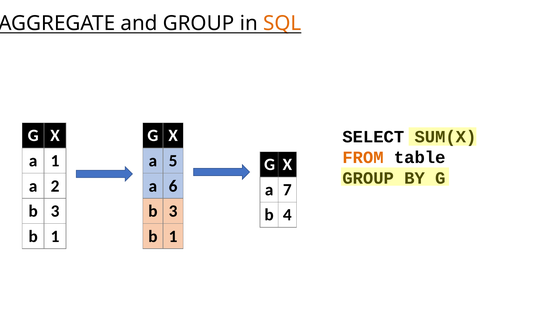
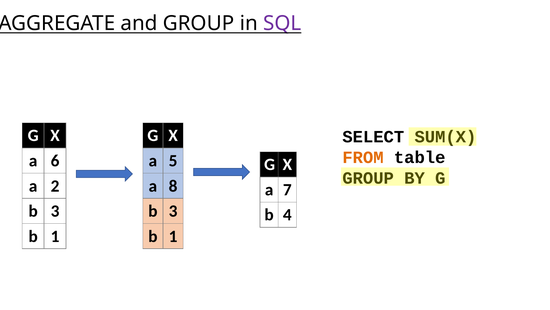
SQL colour: orange -> purple
a 1: 1 -> 6
6: 6 -> 8
